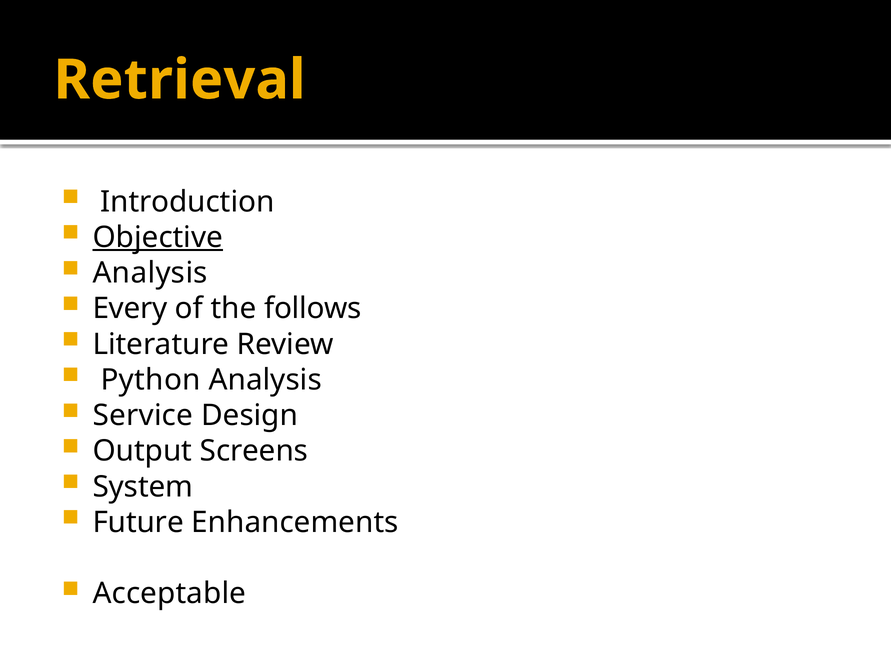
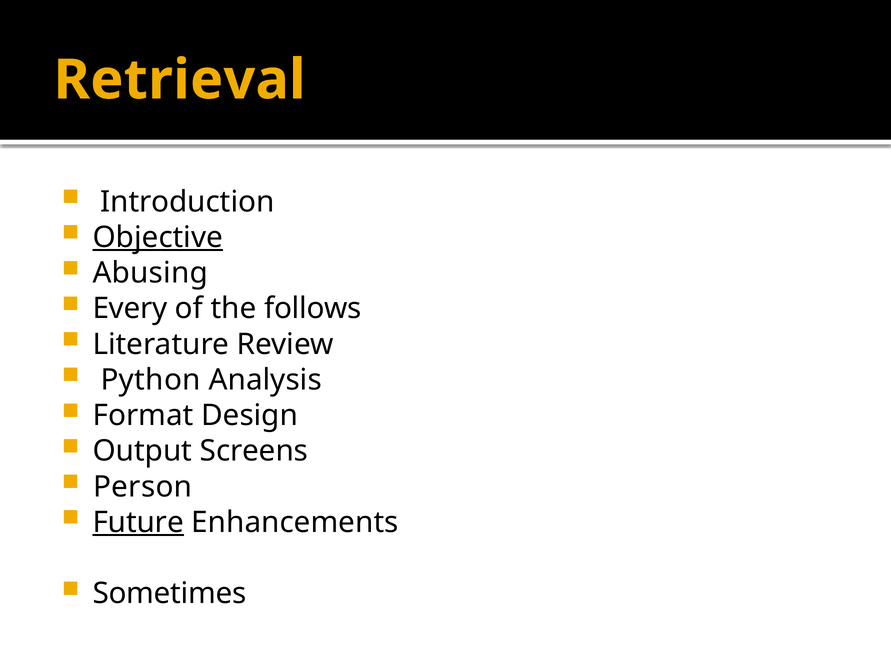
Analysis at (150, 273): Analysis -> Abusing
Service: Service -> Format
System: System -> Person
Future underline: none -> present
Acceptable: Acceptable -> Sometimes
